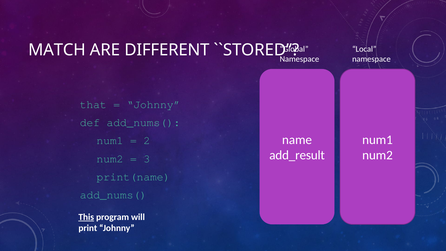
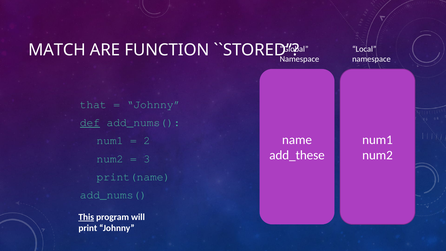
DIFFERENT: DIFFERENT -> FUNCTION
def underline: none -> present
add_result: add_result -> add_these
